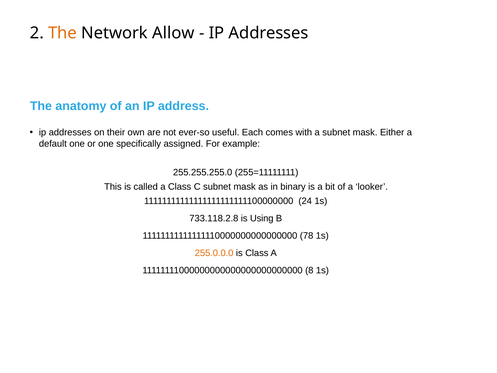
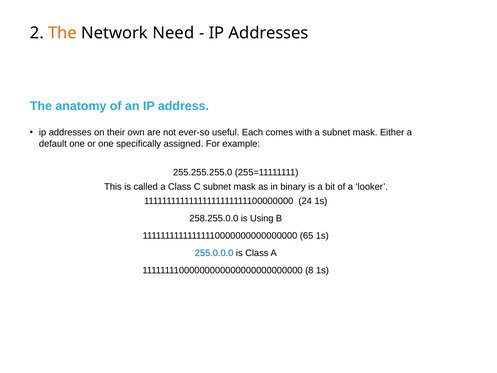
Allow: Allow -> Need
733.118.2.8: 733.118.2.8 -> 258.255.0.0
78: 78 -> 65
255.0.0.0 colour: orange -> blue
